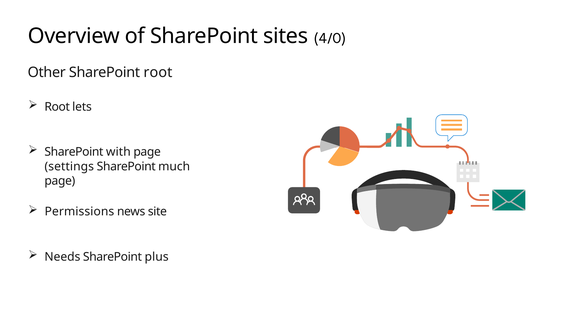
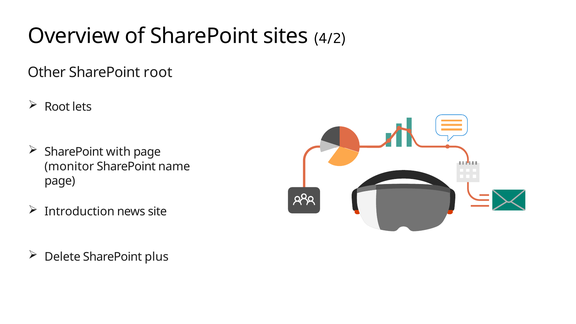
4/0: 4/0 -> 4/2
settings: settings -> monitor
much: much -> name
Permissions: Permissions -> Introduction
Needs: Needs -> Delete
